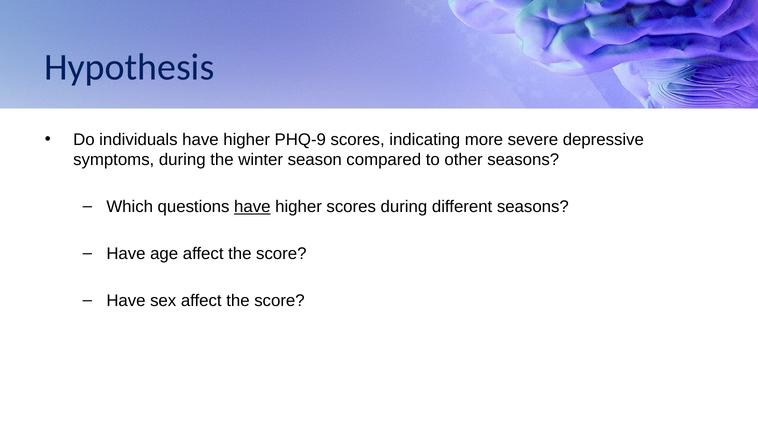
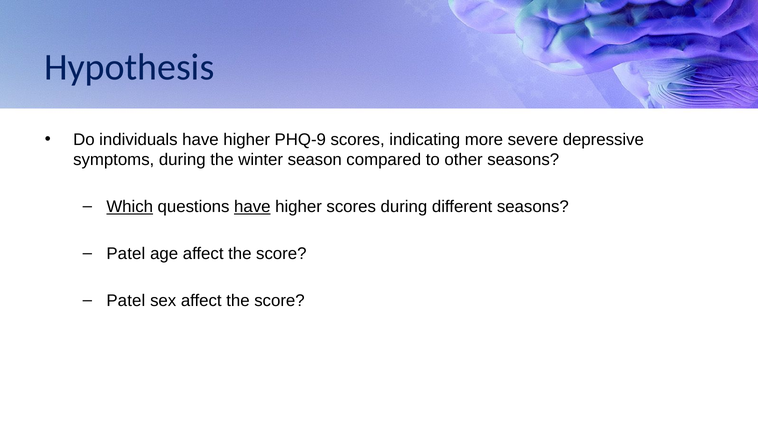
Which underline: none -> present
Have at (126, 254): Have -> Patel
Have at (126, 301): Have -> Patel
